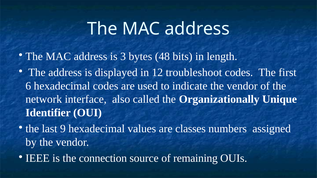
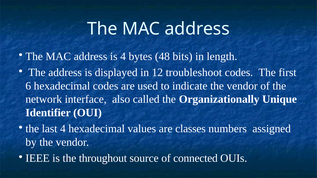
is 3: 3 -> 4
last 9: 9 -> 4
connection: connection -> throughout
remaining: remaining -> connected
